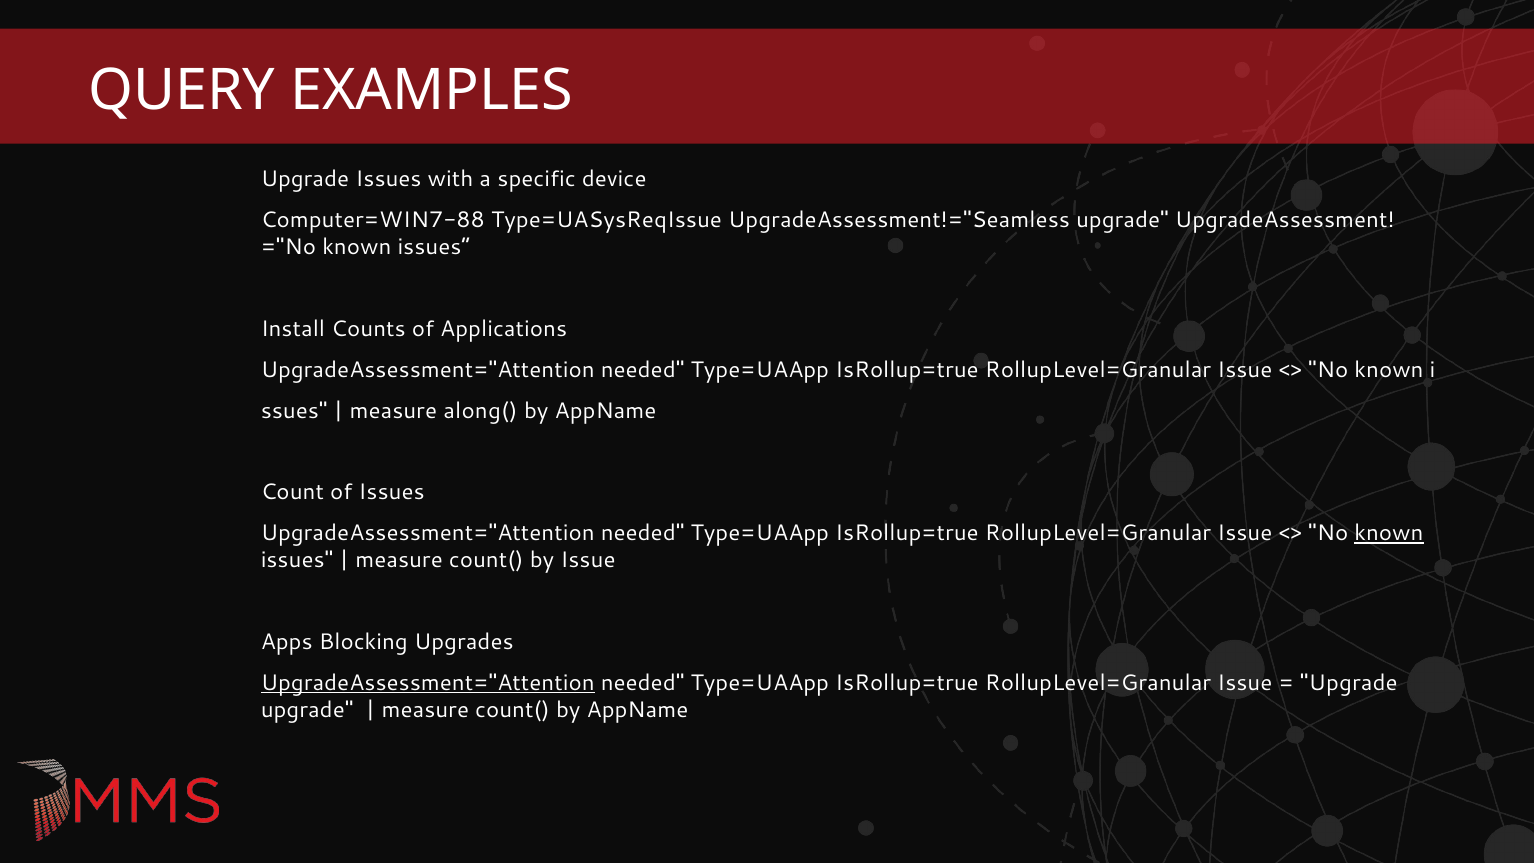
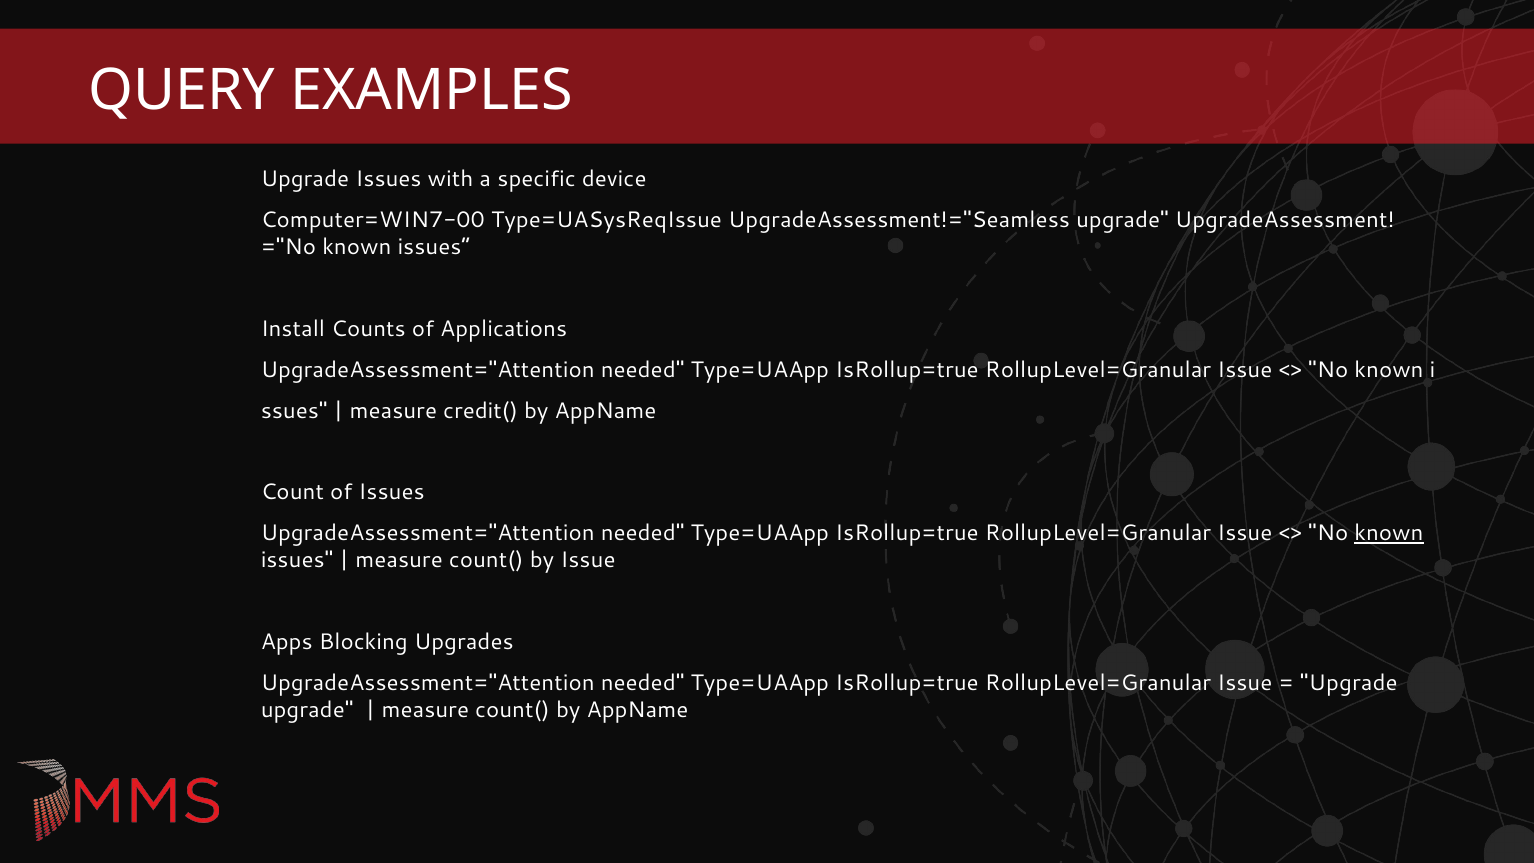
Computer=WIN7-88: Computer=WIN7-88 -> Computer=WIN7-00
along(: along( -> credit(
UpgradeAssessment="Attention at (428, 683) underline: present -> none
